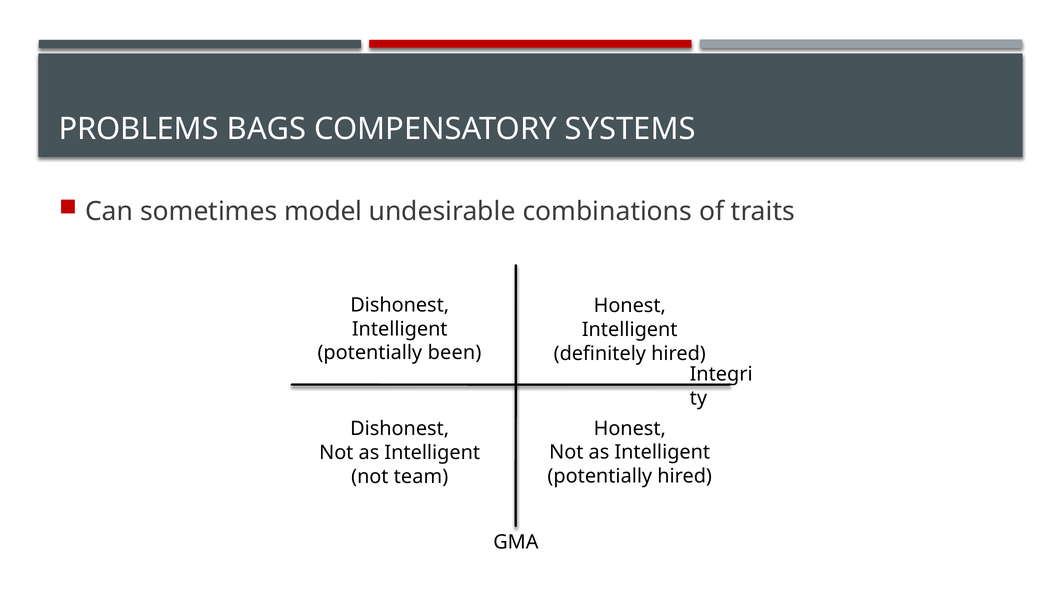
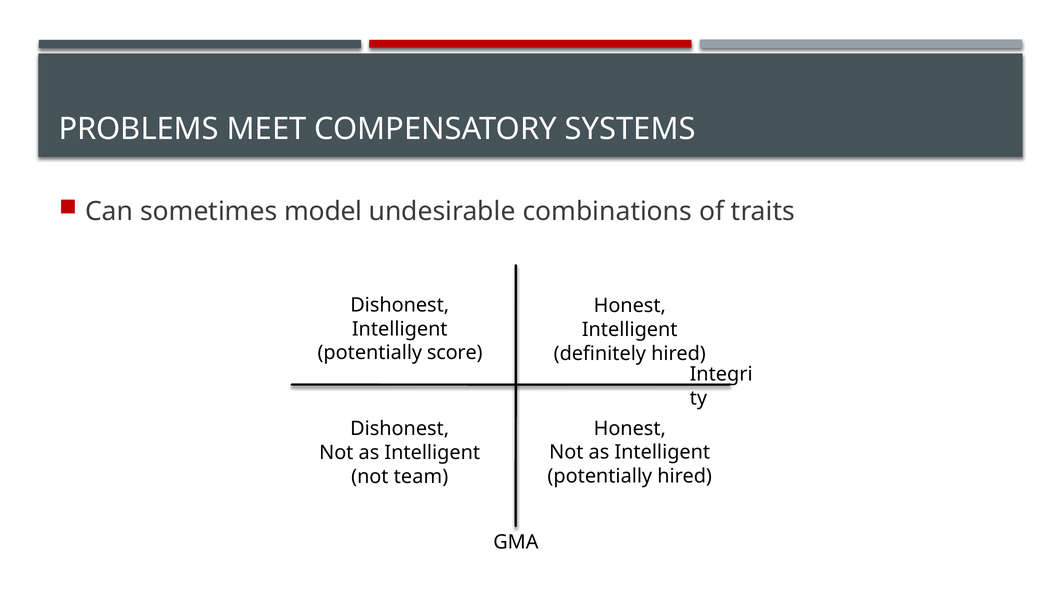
BAGS: BAGS -> MEET
been: been -> score
